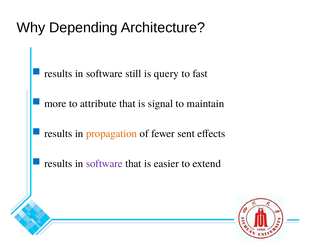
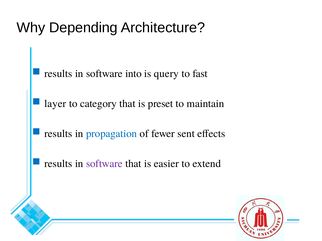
still: still -> into
more: more -> layer
attribute: attribute -> category
signal: signal -> preset
propagation colour: orange -> blue
